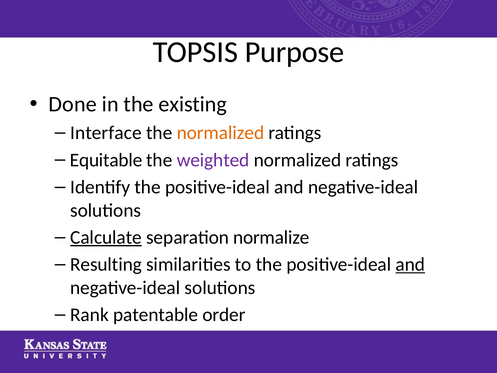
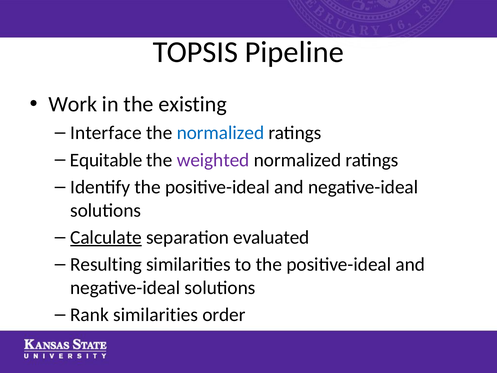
Purpose: Purpose -> Pipeline
Done: Done -> Work
normalized at (220, 133) colour: orange -> blue
normalize: normalize -> evaluated
and at (410, 264) underline: present -> none
Rank patentable: patentable -> similarities
